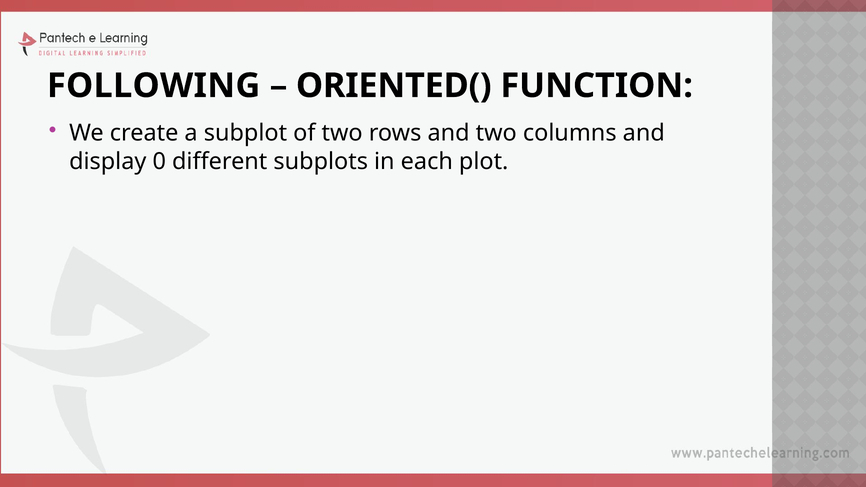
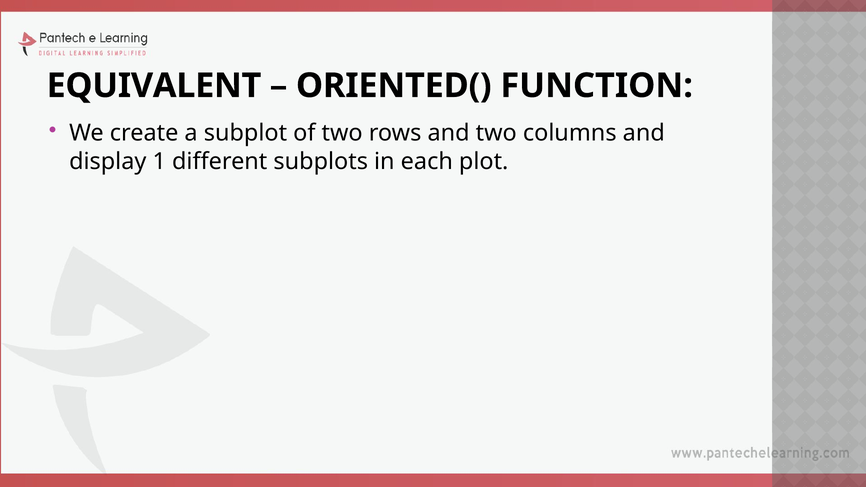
FOLLOWING: FOLLOWING -> EQUIVALENT
0: 0 -> 1
